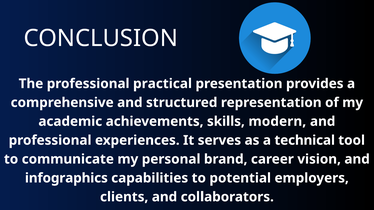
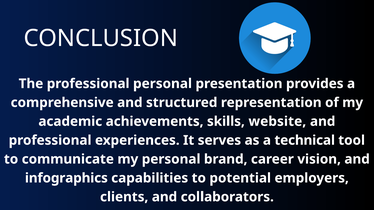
professional practical: practical -> personal
modern: modern -> website
